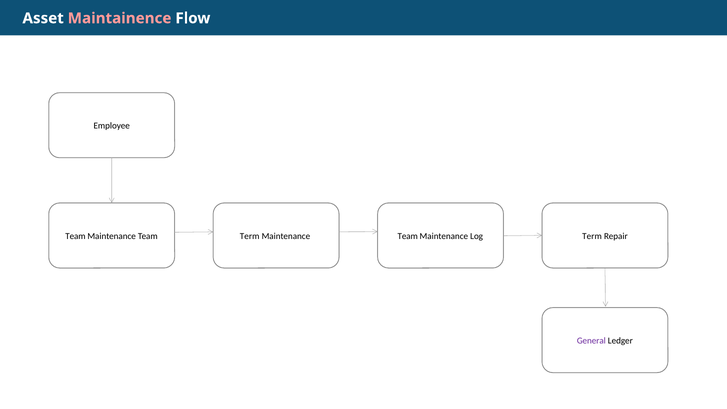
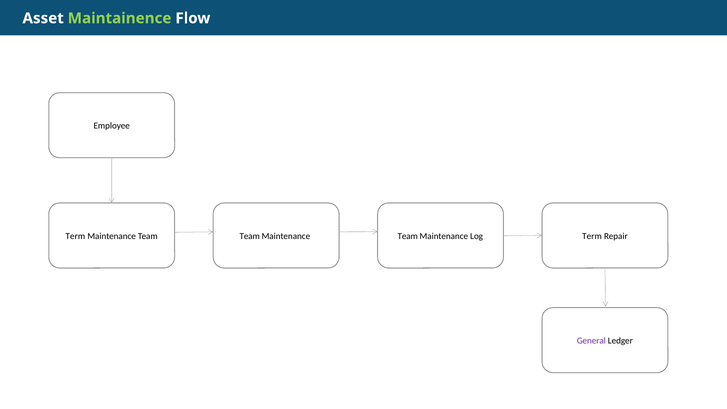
Maintainence colour: pink -> light green
Team at (75, 236): Team -> Term
Team Term: Term -> Team
